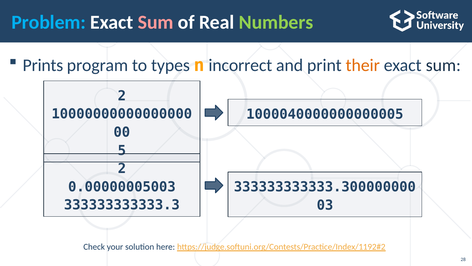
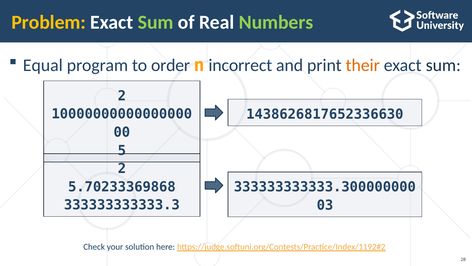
Problem colour: light blue -> yellow
Sum at (156, 22) colour: pink -> light green
Prints: Prints -> Equal
types: types -> order
1000040000000000005: 1000040000000000005 -> 1438626817652336630
0.00000005003: 0.00000005003 -> 5.70233369868
